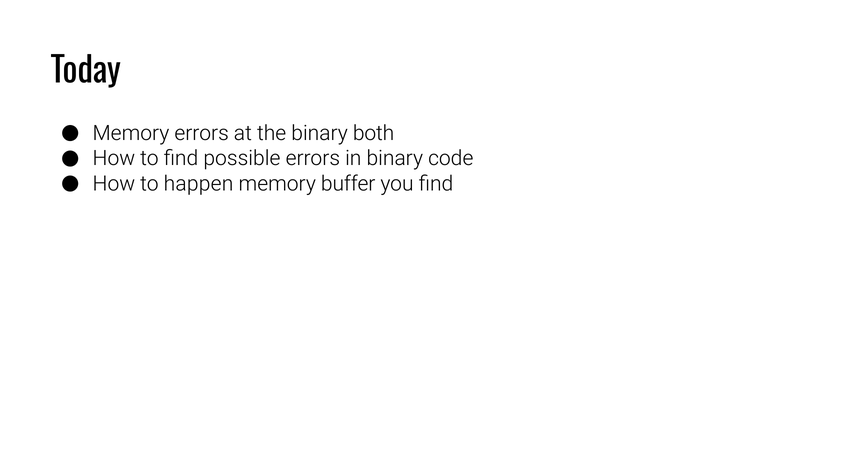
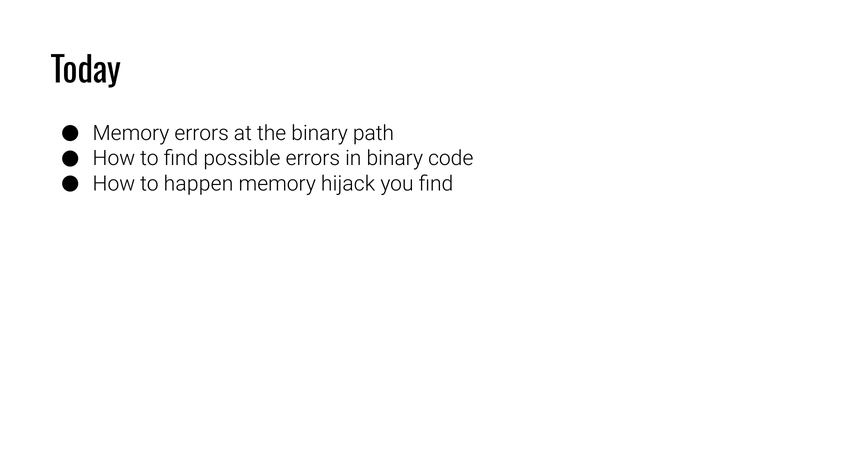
both: both -> path
buffer: buffer -> hijack
